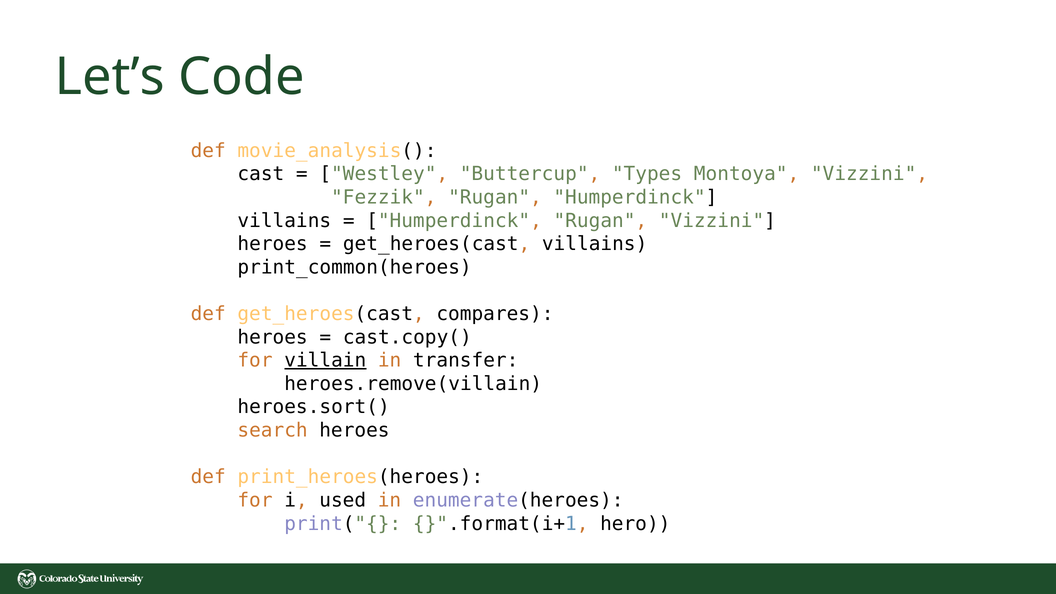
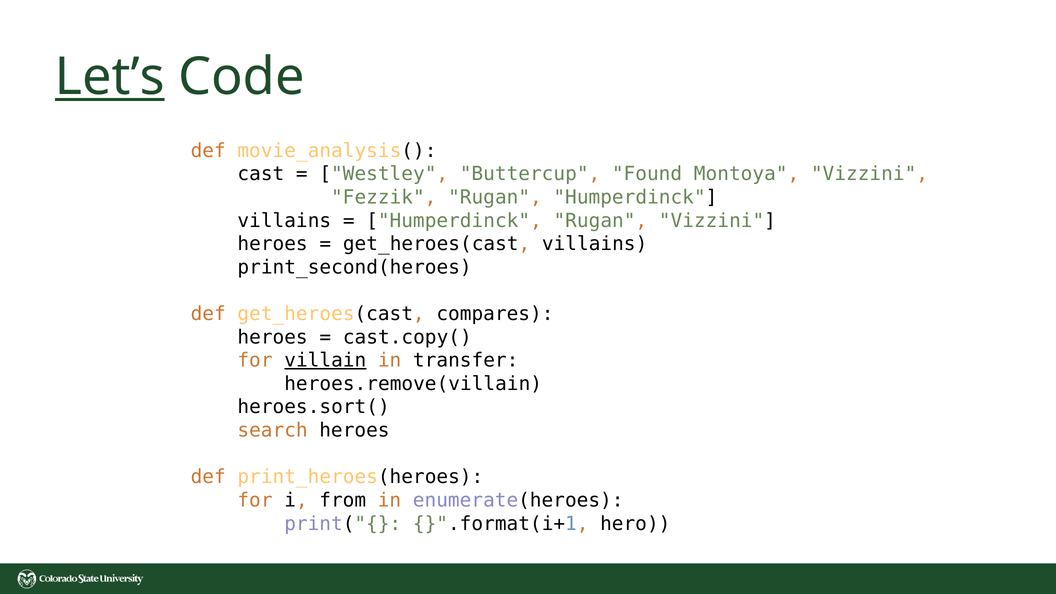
Let’s underline: none -> present
Types: Types -> Found
print_common(heroes: print_common(heroes -> print_second(heroes
used: used -> from
